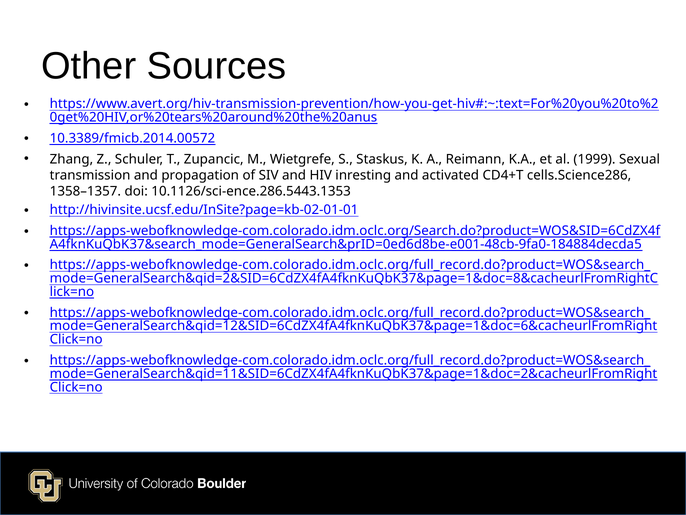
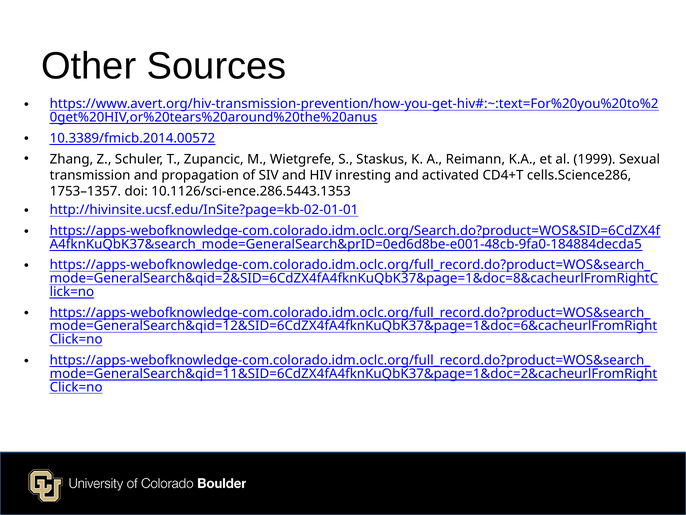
1358–1357: 1358–1357 -> 1753–1357
